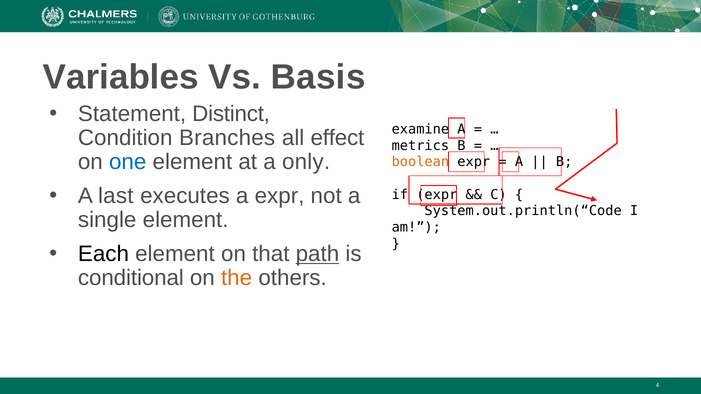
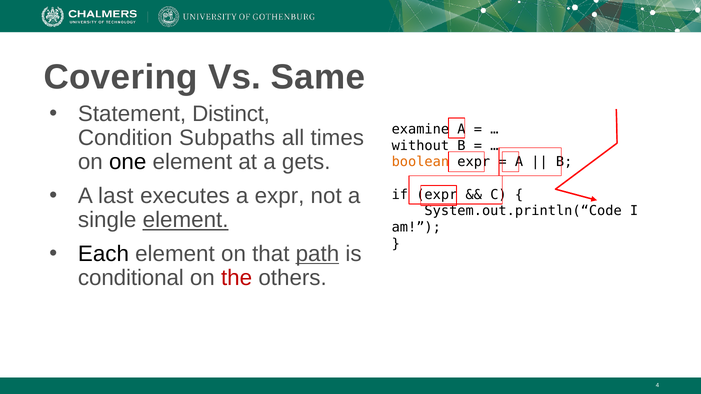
Variables: Variables -> Covering
Basis: Basis -> Same
Branches: Branches -> Subpaths
effect: effect -> times
metrics: metrics -> without
one colour: blue -> black
only: only -> gets
element at (186, 220) underline: none -> present
the colour: orange -> red
